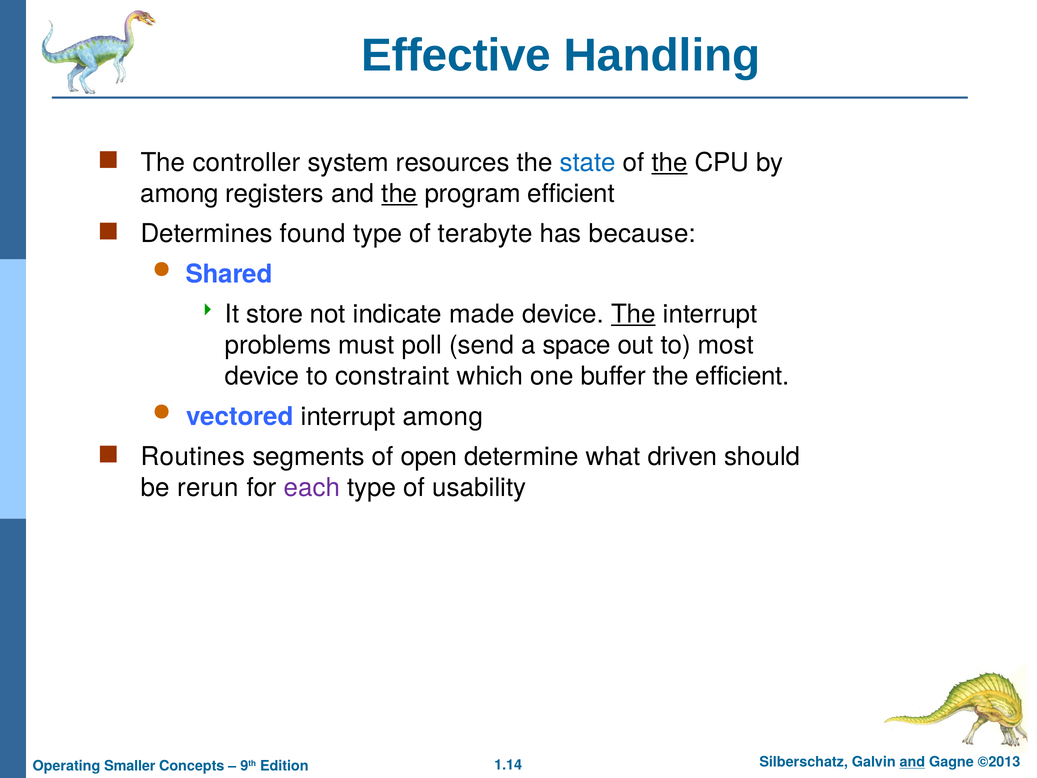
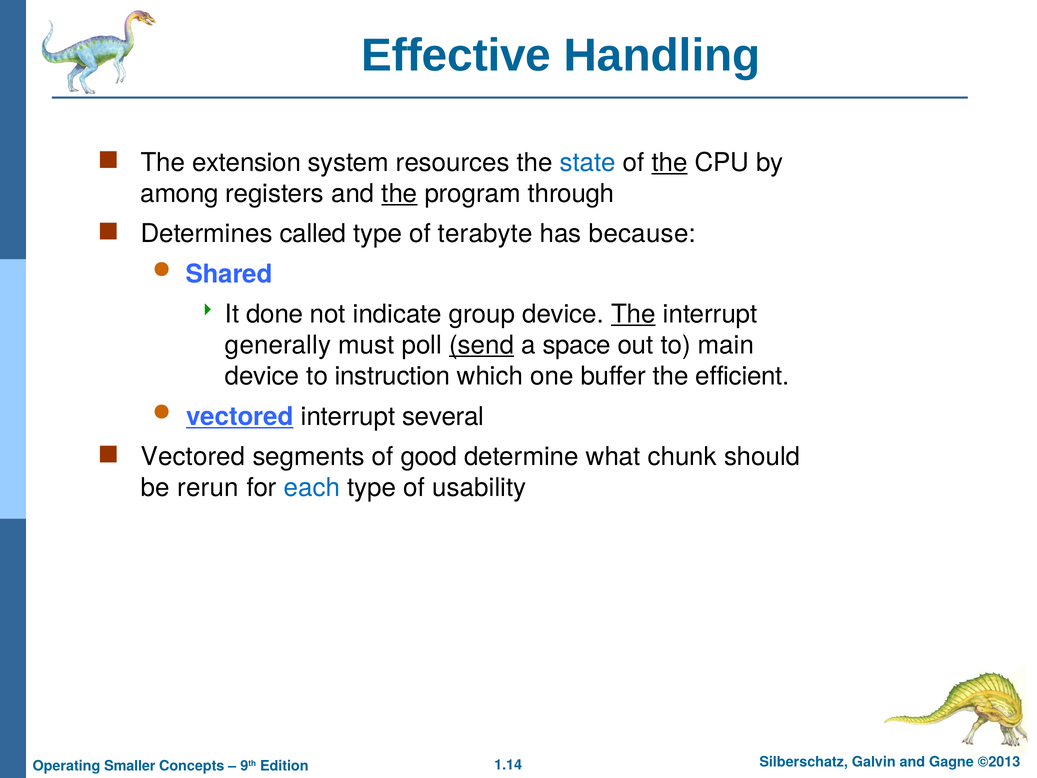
controller: controller -> extension
program efficient: efficient -> through
found: found -> called
store: store -> done
made: made -> group
problems: problems -> generally
send underline: none -> present
most: most -> main
constraint: constraint -> instruction
vectored at (240, 416) underline: none -> present
interrupt among: among -> several
Routines at (193, 457): Routines -> Vectored
open: open -> good
driven: driven -> chunk
each colour: purple -> blue
and at (912, 762) underline: present -> none
